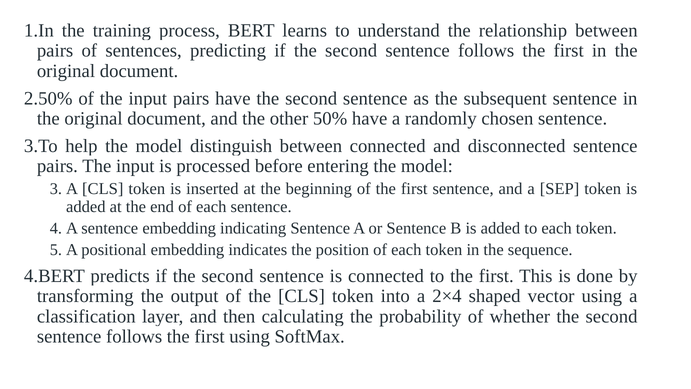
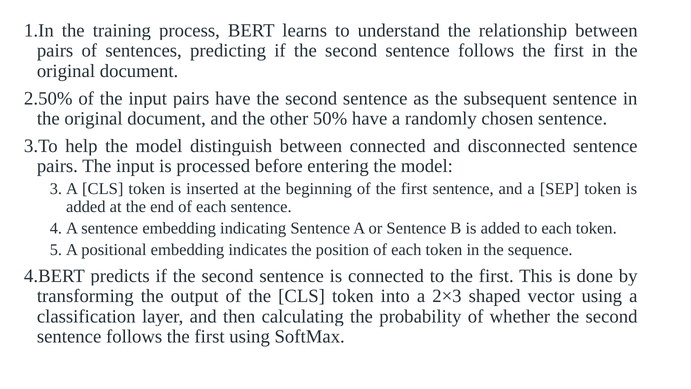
2×4: 2×4 -> 2×3
